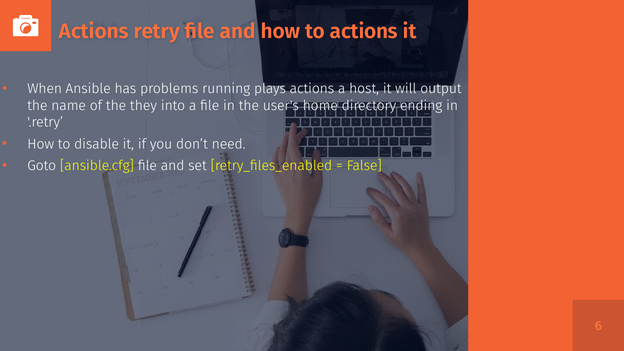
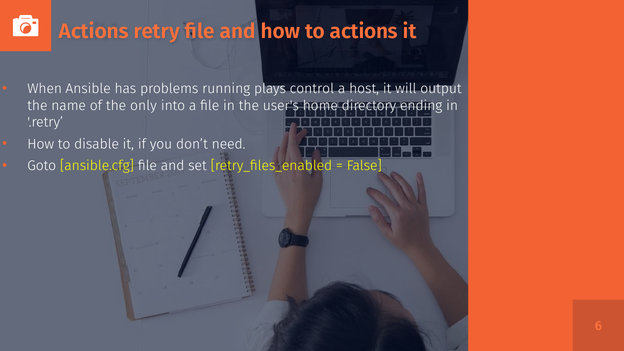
plays actions: actions -> control
they: they -> only
